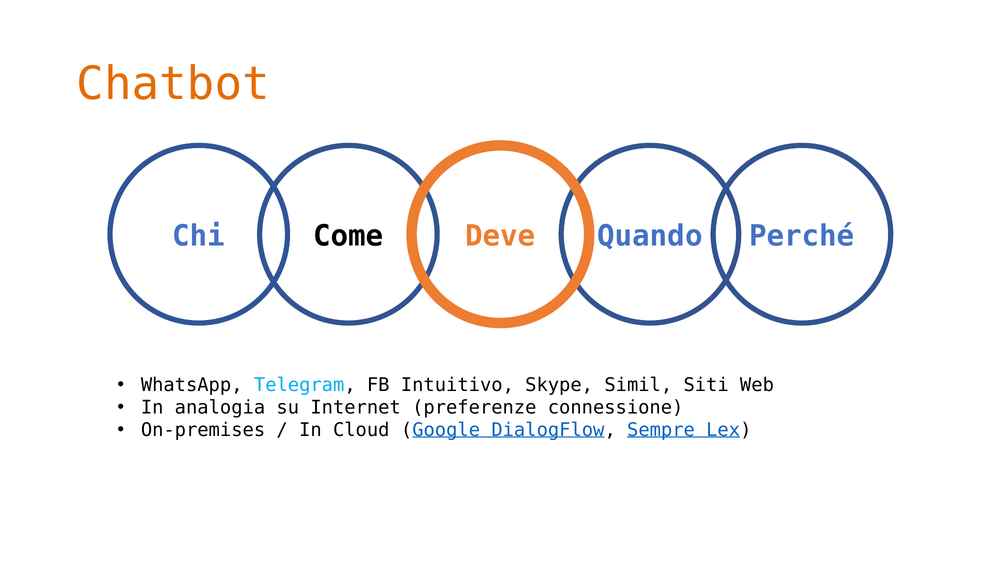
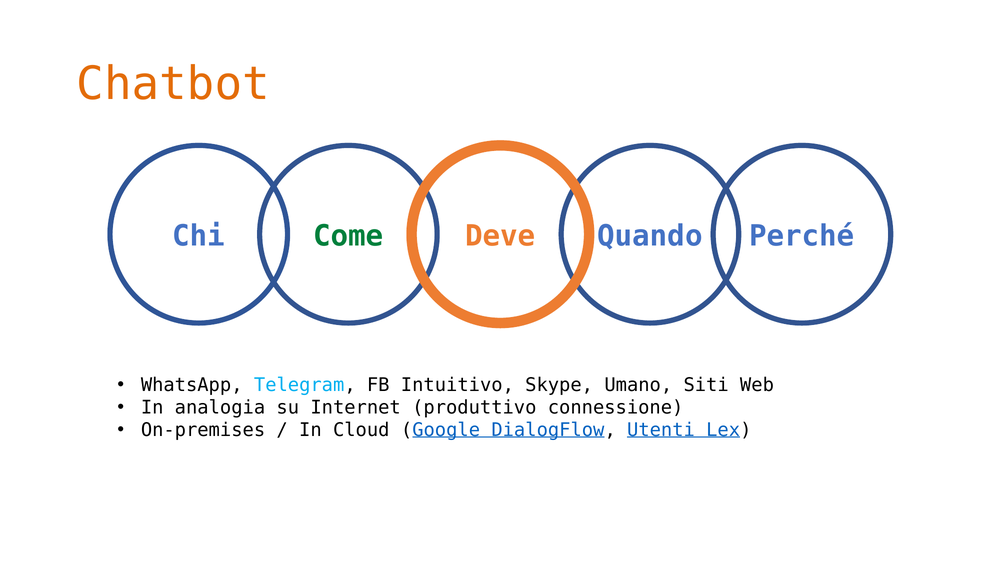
Come colour: black -> green
Simil: Simil -> Umano
preferenze: preferenze -> produttivo
Sempre: Sempre -> Utenti
